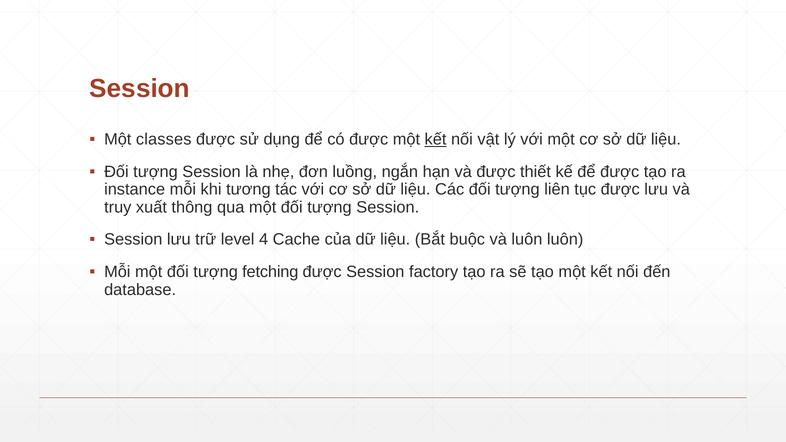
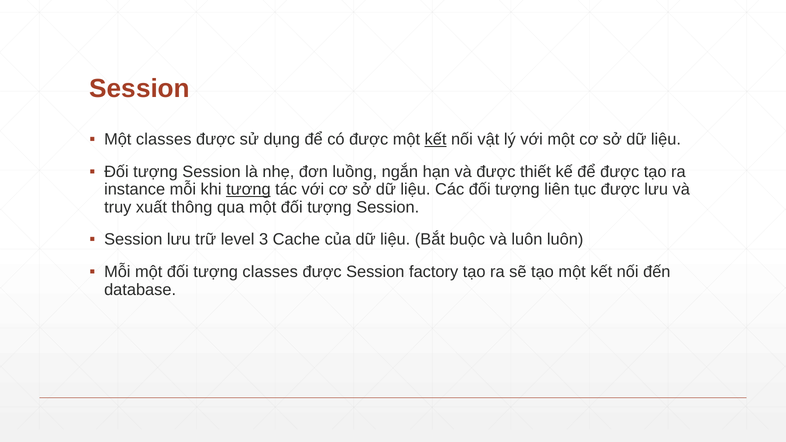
tương underline: none -> present
4: 4 -> 3
tượng fetching: fetching -> classes
